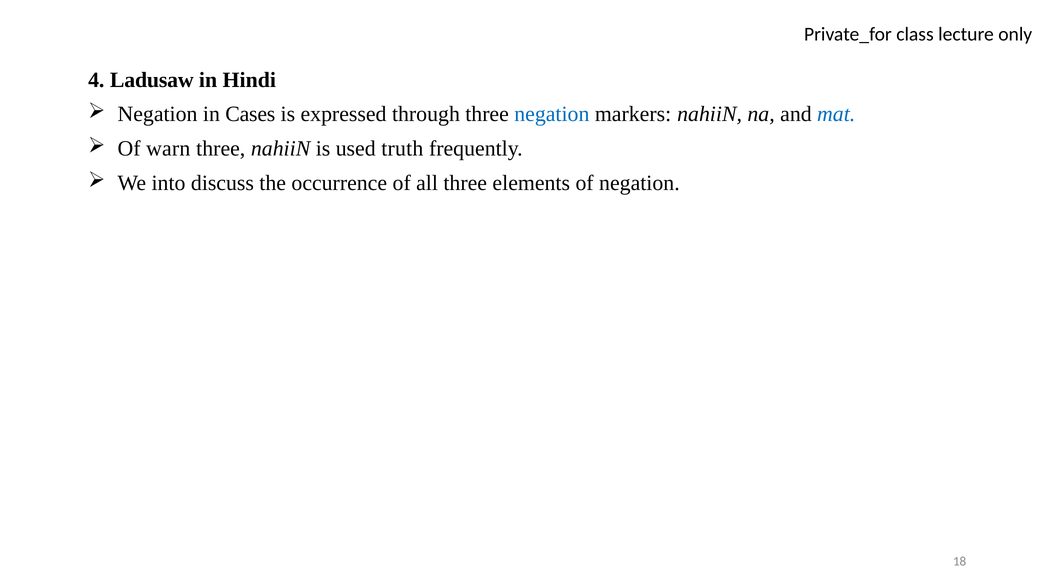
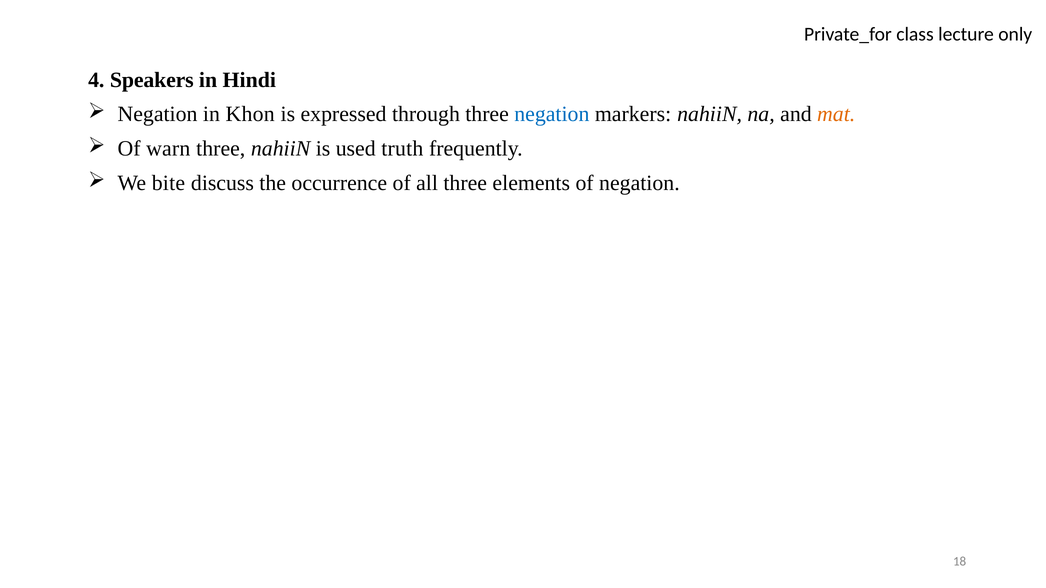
Ladusaw: Ladusaw -> Speakers
Cases: Cases -> Khon
mat colour: blue -> orange
into: into -> bite
